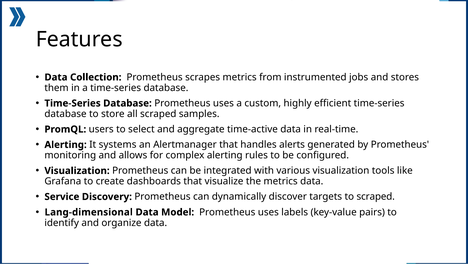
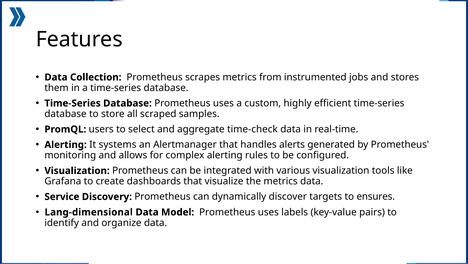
time-active: time-active -> time-check
to scraped: scraped -> ensures
